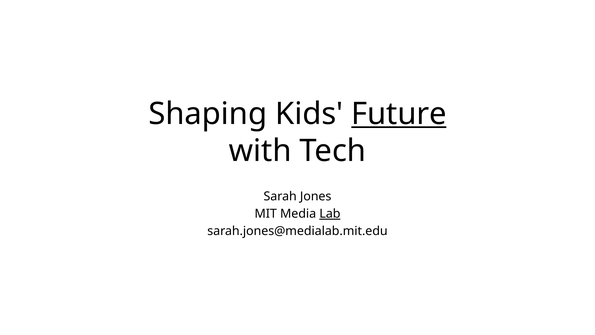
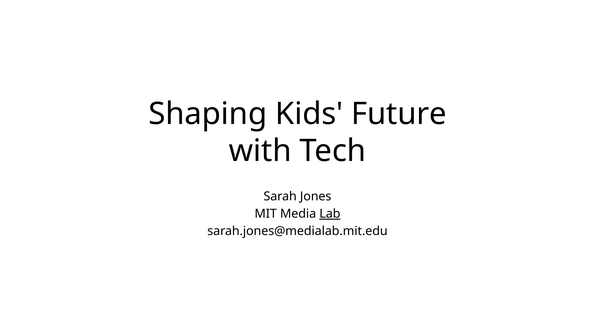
Future underline: present -> none
